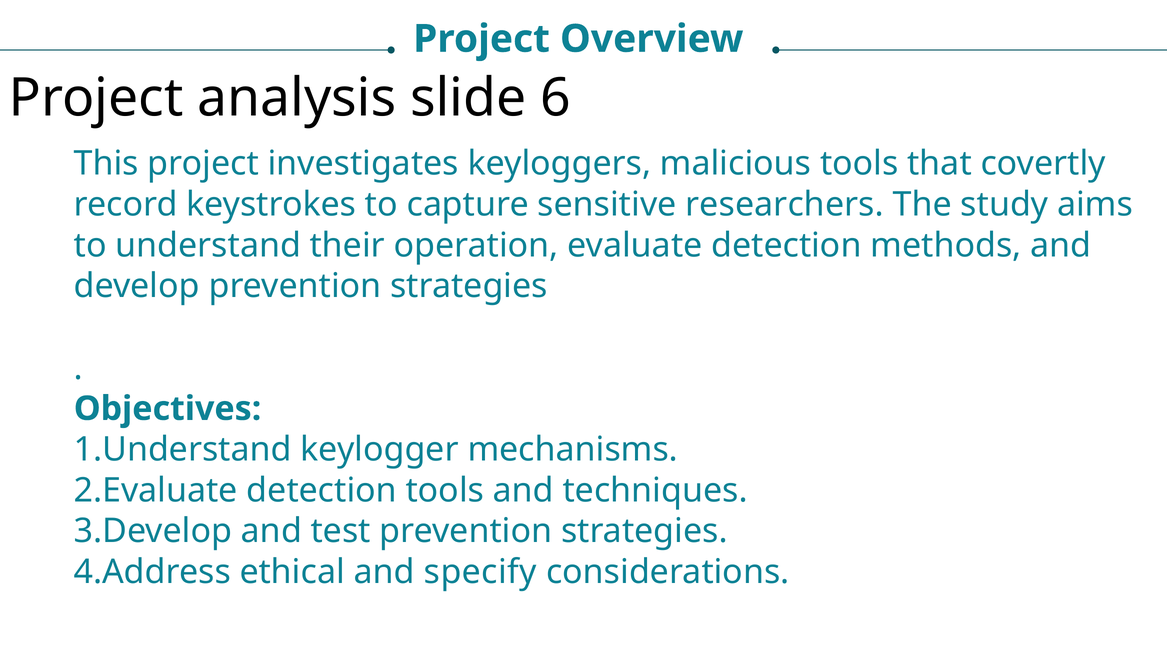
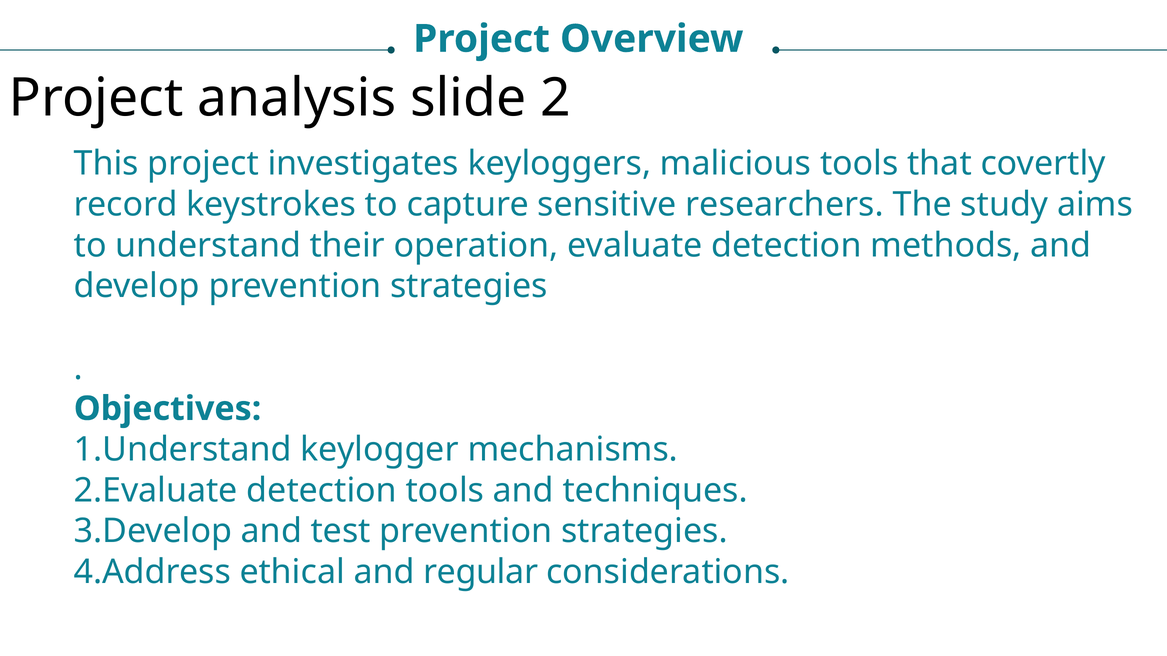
6: 6 -> 2
specify: specify -> regular
